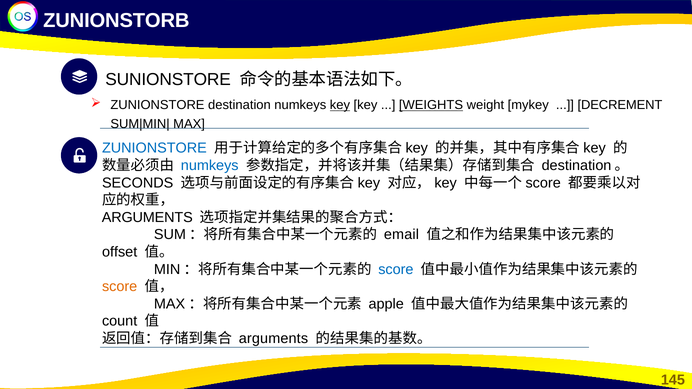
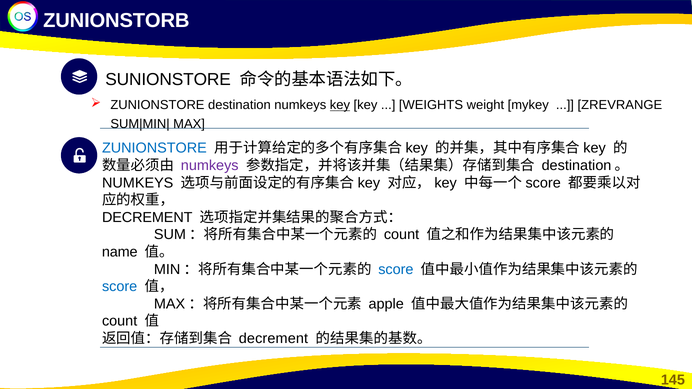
WEIGHTS underline: present -> none
DECREMENT: DECREMENT -> ZREVRANGE
numkeys at (210, 166) colour: blue -> purple
SECONDS at (138, 183): SECONDS -> NUMKEYS
ARGUMENTS at (147, 218): ARGUMENTS -> DECREMENT
email at (401, 235): email -> count
offset: offset -> name
score at (120, 287) colour: orange -> blue
arguments at (273, 339): arguments -> decrement
